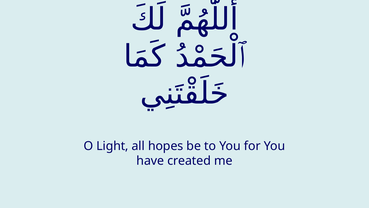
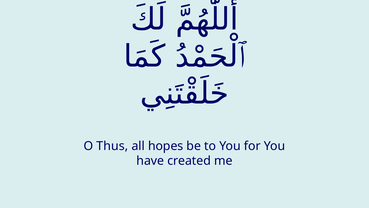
Light: Light -> Thus
